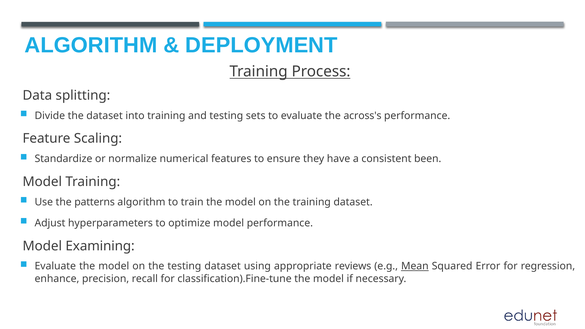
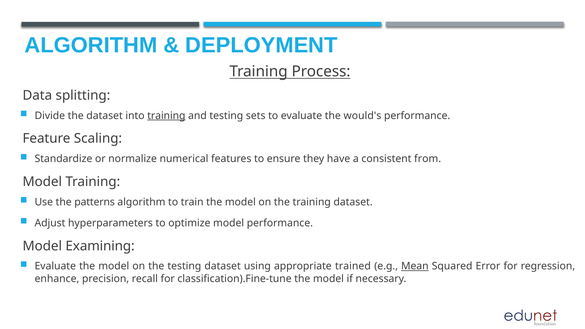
training at (166, 116) underline: none -> present
across's: across's -> would's
been: been -> from
reviews: reviews -> trained
